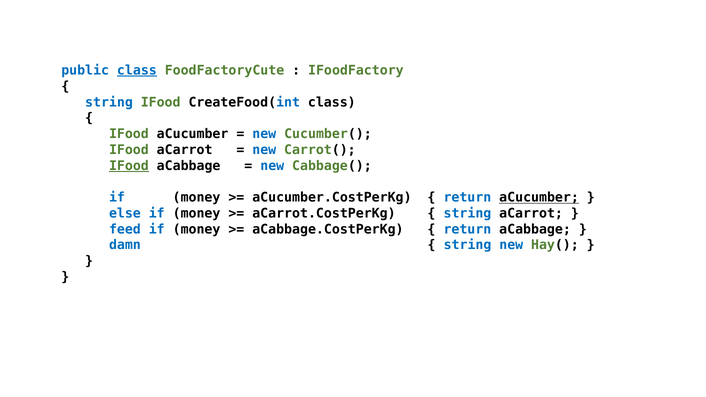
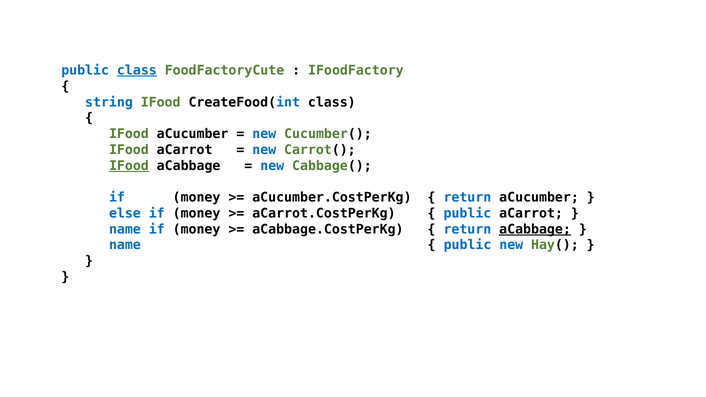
aCucumber at (539, 198) underline: present -> none
string at (467, 213): string -> public
feed at (125, 229): feed -> name
aCabbage at (535, 229) underline: none -> present
damn at (125, 245): damn -> name
string at (468, 245): string -> public
